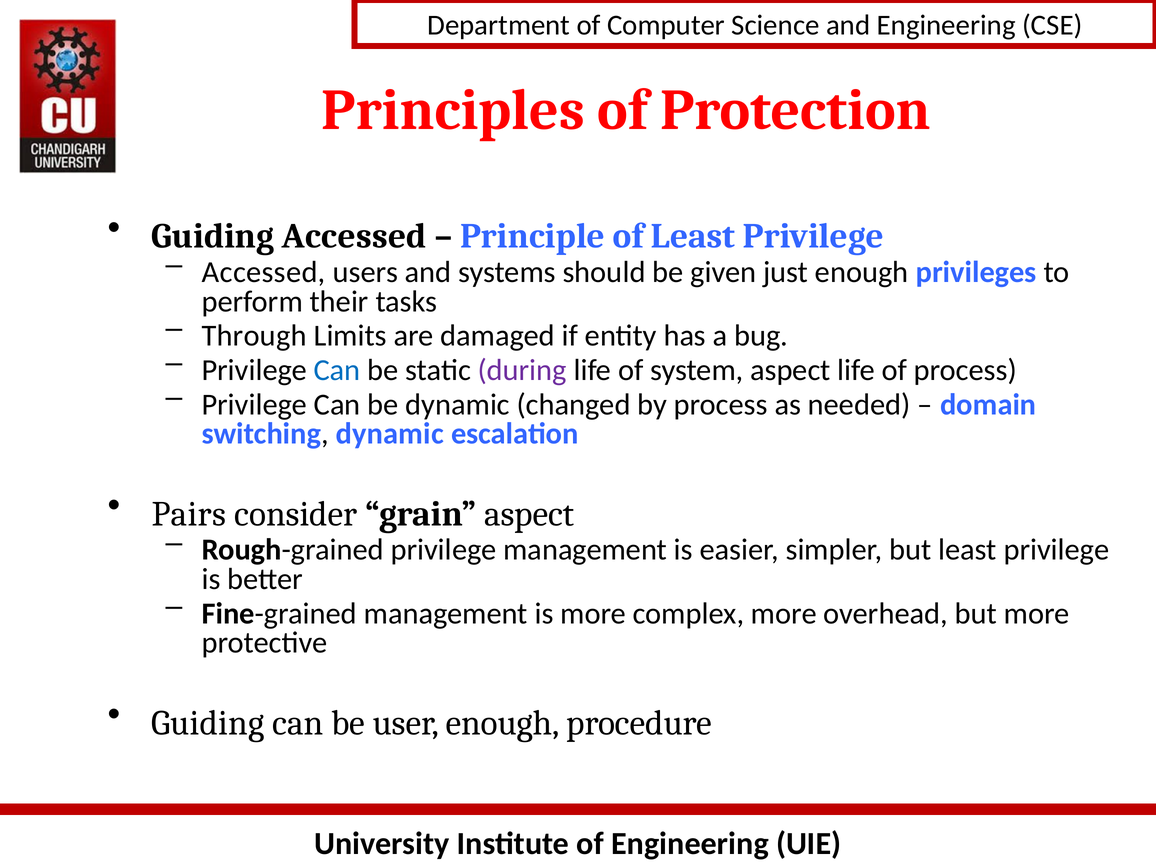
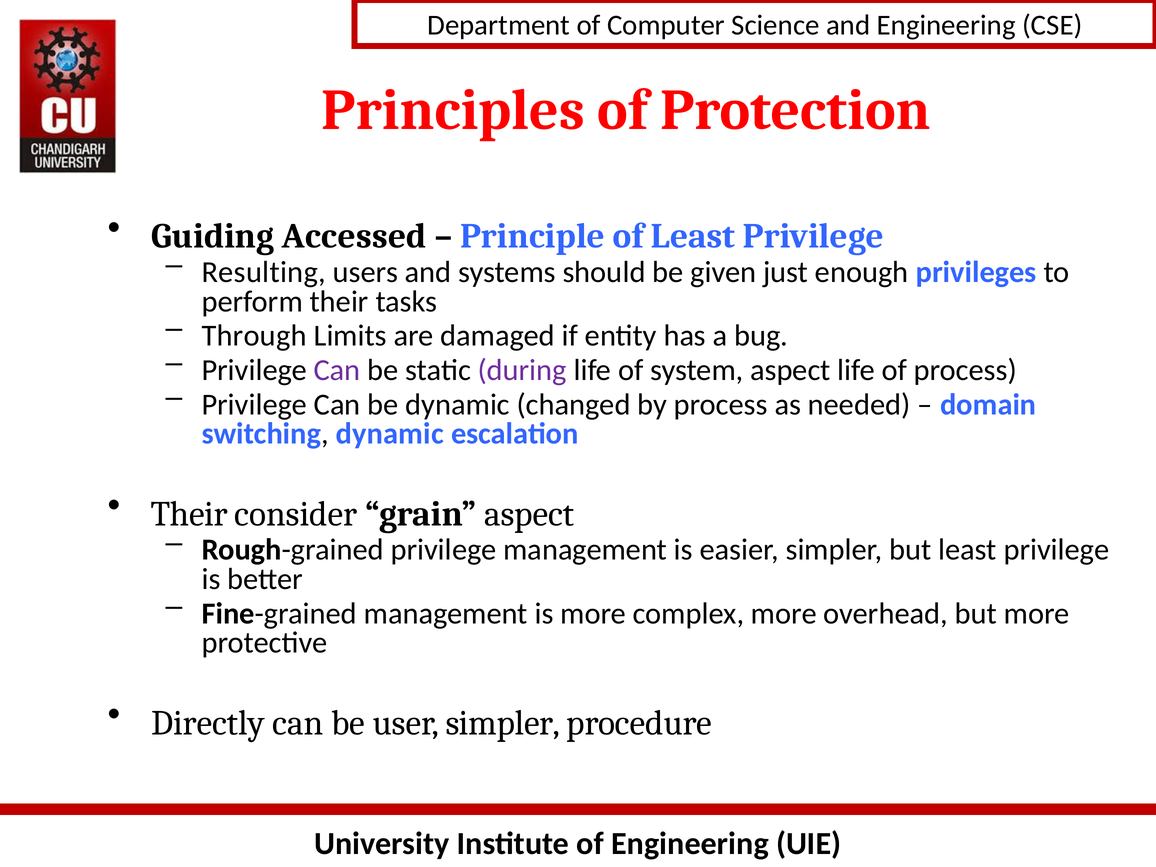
Accessed at (264, 272): Accessed -> Resulting
Can at (337, 370) colour: blue -> purple
Pairs at (189, 514): Pairs -> Their
Guiding at (208, 723): Guiding -> Directly
user enough: enough -> simpler
